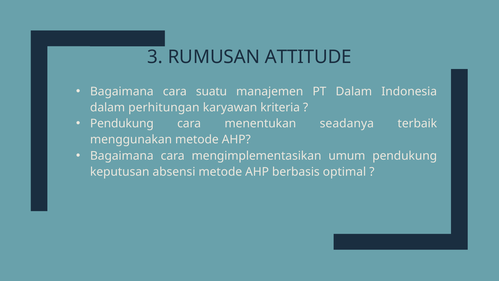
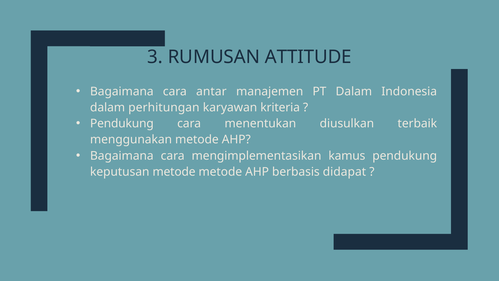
suatu: suatu -> antar
seadanya: seadanya -> diusulkan
umum: umum -> kamus
keputusan absensi: absensi -> metode
optimal: optimal -> didapat
